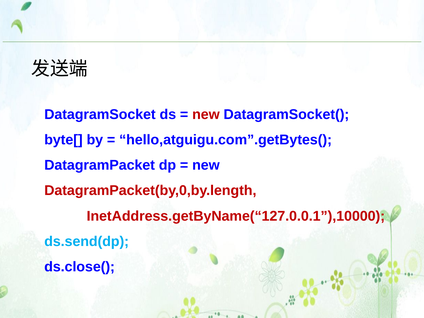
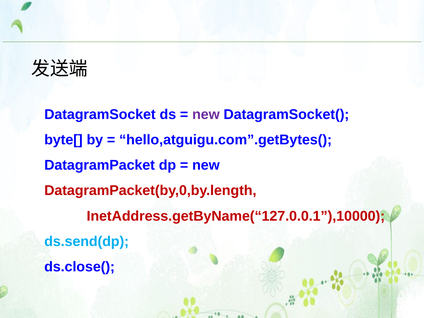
new at (206, 114) colour: red -> purple
